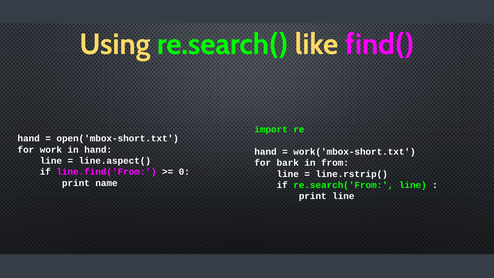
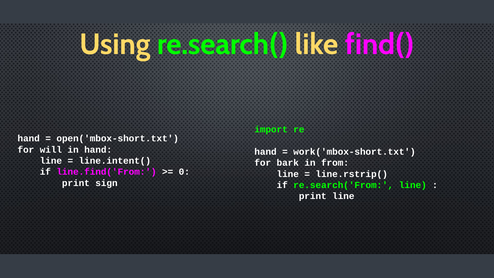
work: work -> will
line.aspect(: line.aspect( -> line.intent(
name: name -> sign
